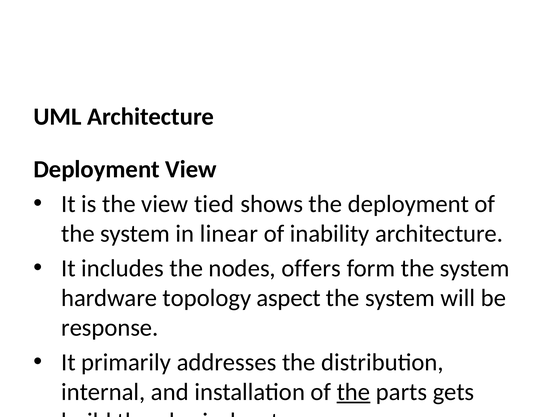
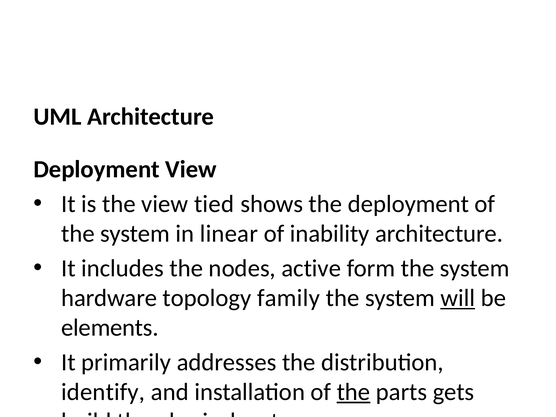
offers: offers -> active
aspect: aspect -> family
will underline: none -> present
response: response -> elements
internal: internal -> identify
